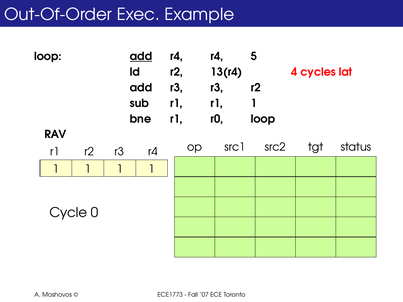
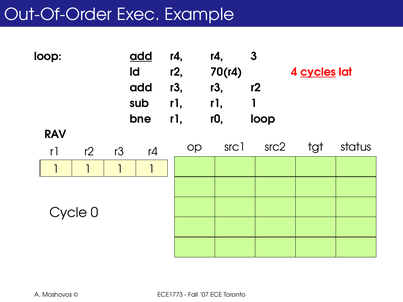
5: 5 -> 3
13(r4: 13(r4 -> 70(r4
cycles underline: none -> present
